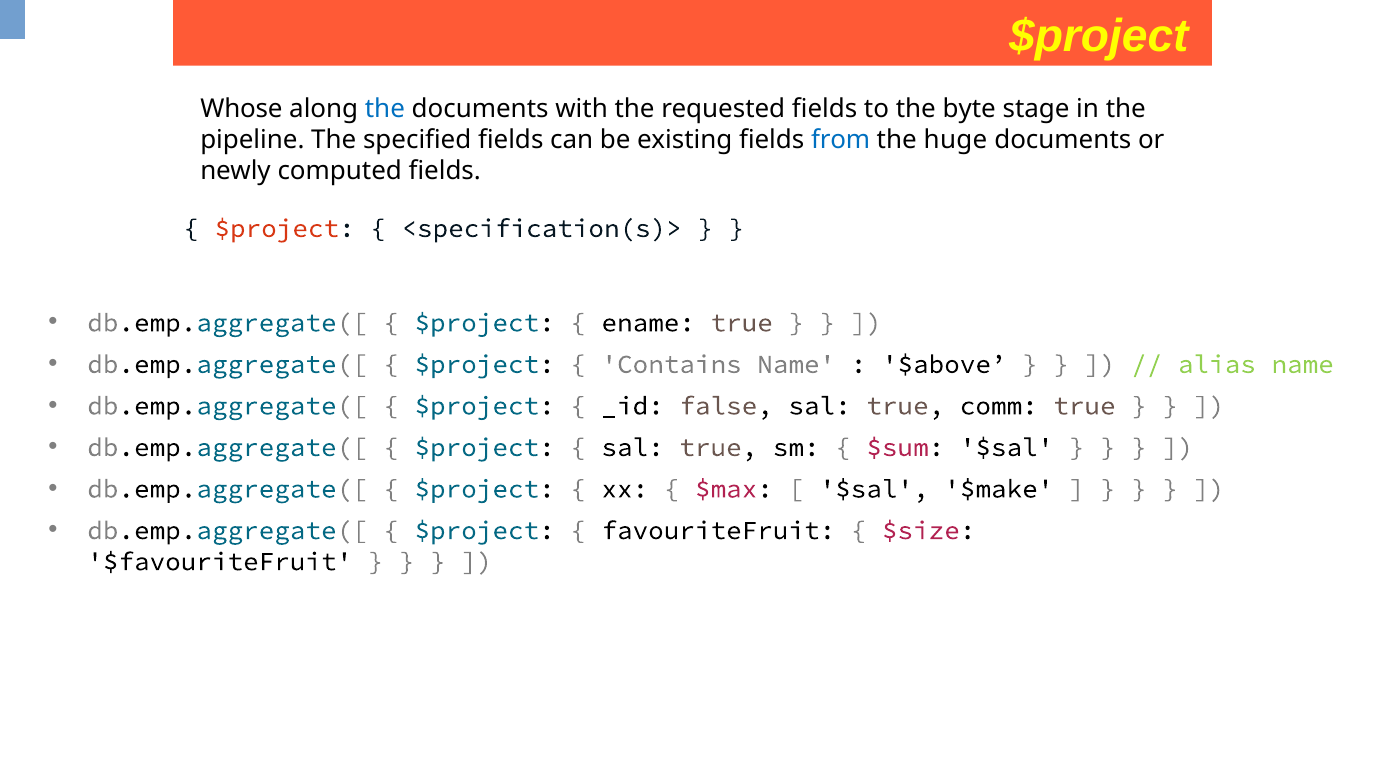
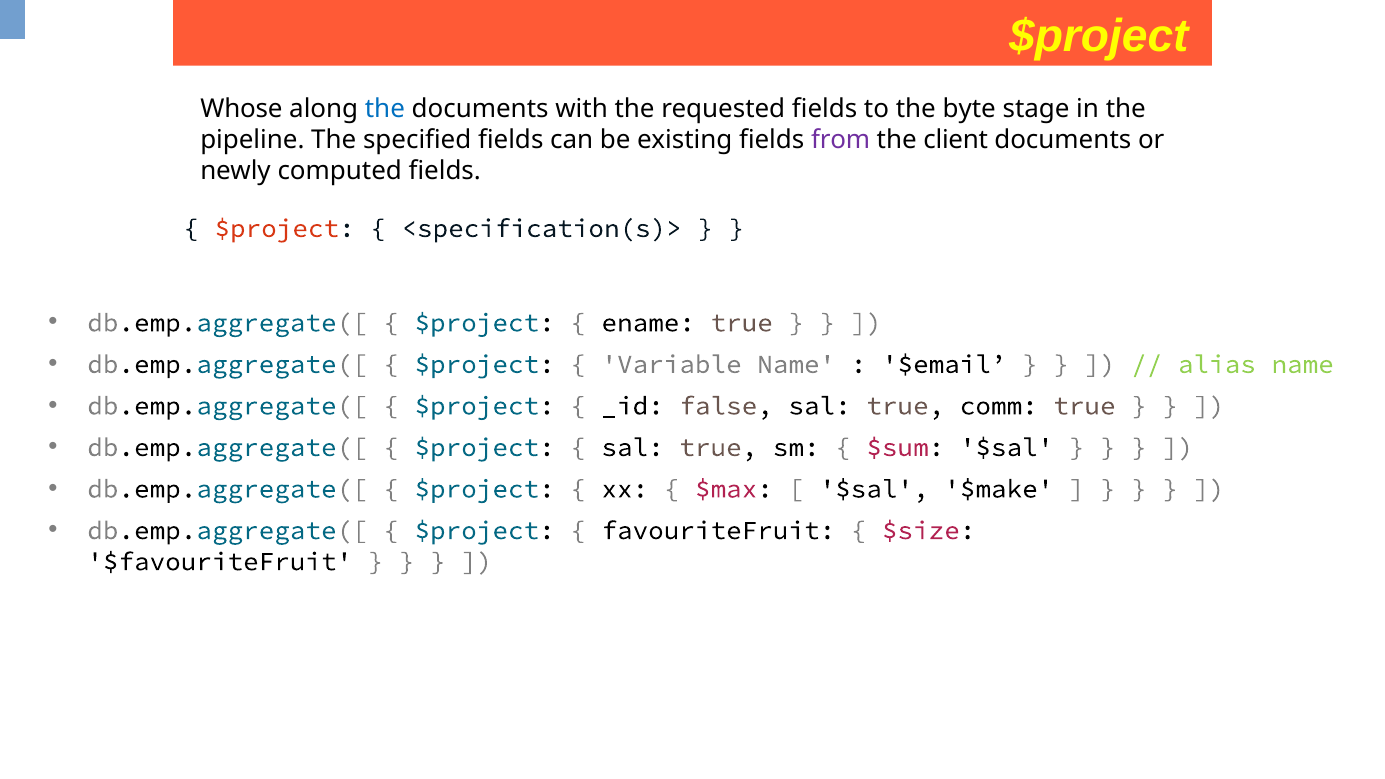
from colour: blue -> purple
huge: huge -> client
Contains: Contains -> Variable
$above: $above -> $email
